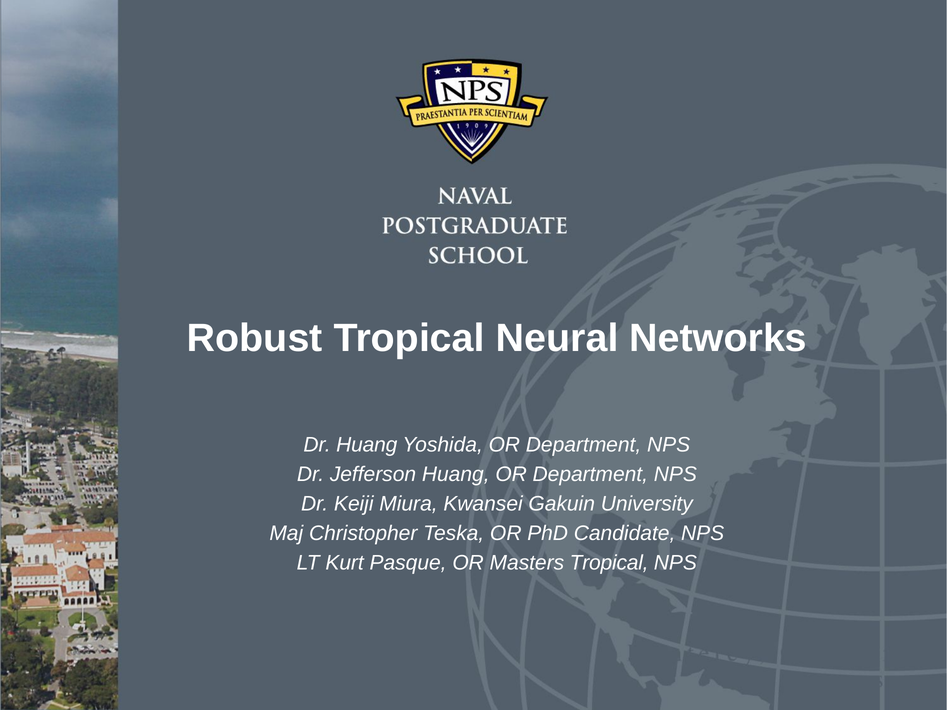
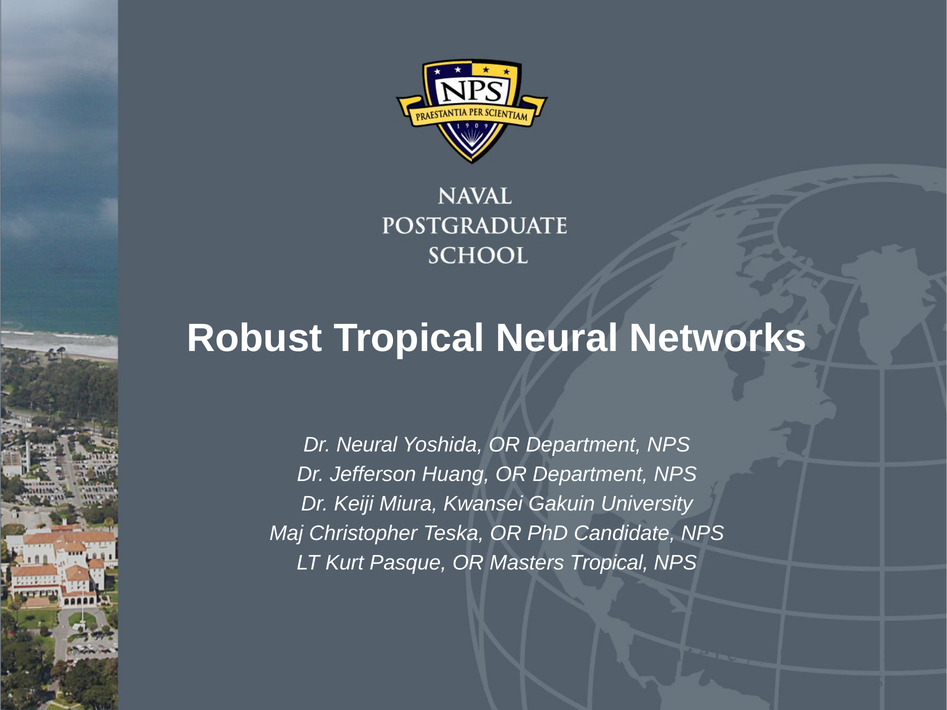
Dr Huang: Huang -> Neural
